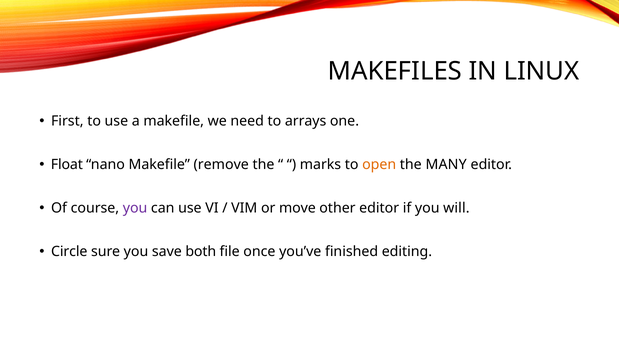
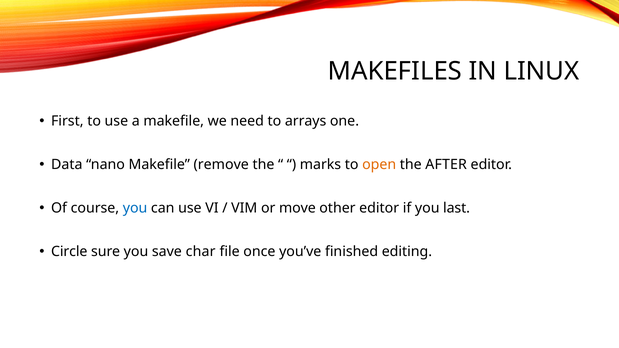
Float: Float -> Data
MANY: MANY -> AFTER
you at (135, 208) colour: purple -> blue
will: will -> last
both: both -> char
